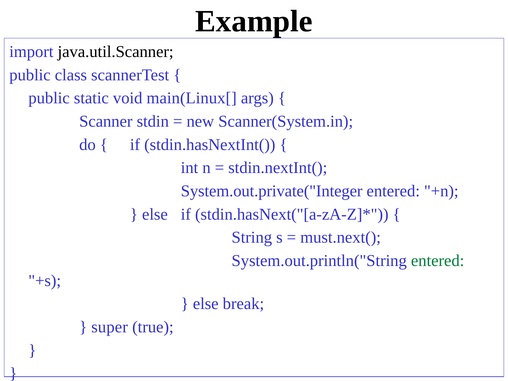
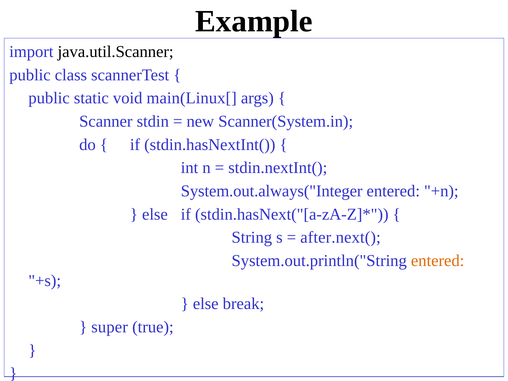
System.out.private("Integer: System.out.private("Integer -> System.out.always("Integer
must.next(: must.next( -> after.next(
entered at (438, 261) colour: green -> orange
